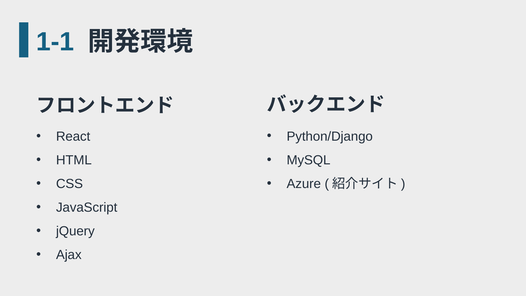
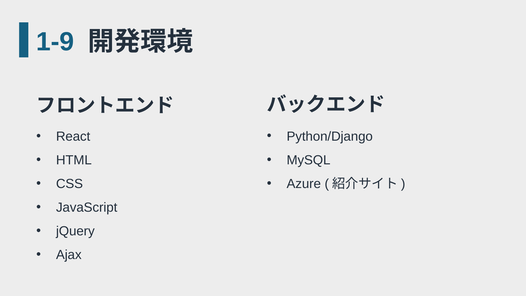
1-1: 1-1 -> 1-9
